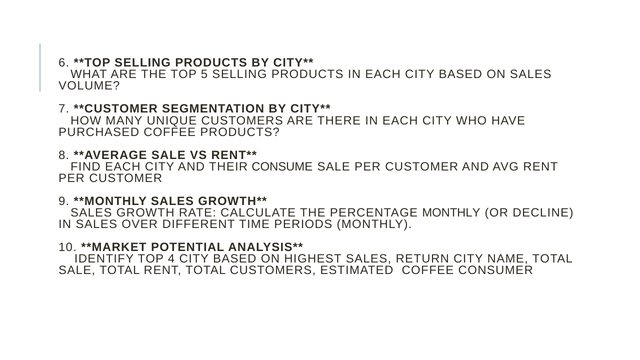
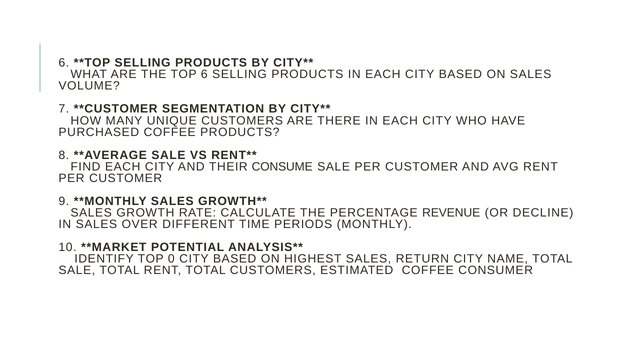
TOP 5: 5 -> 6
PERCENTAGE MONTHLY: MONTHLY -> REVENUE
4: 4 -> 0
